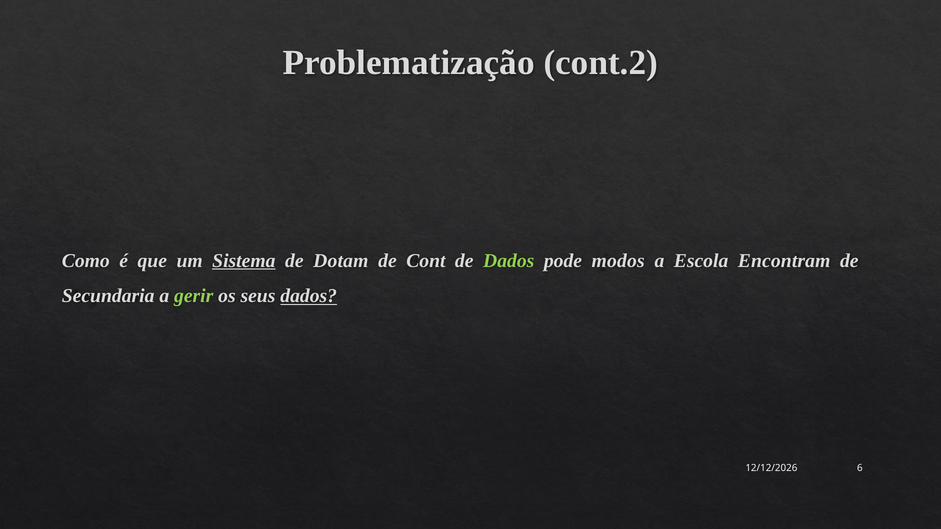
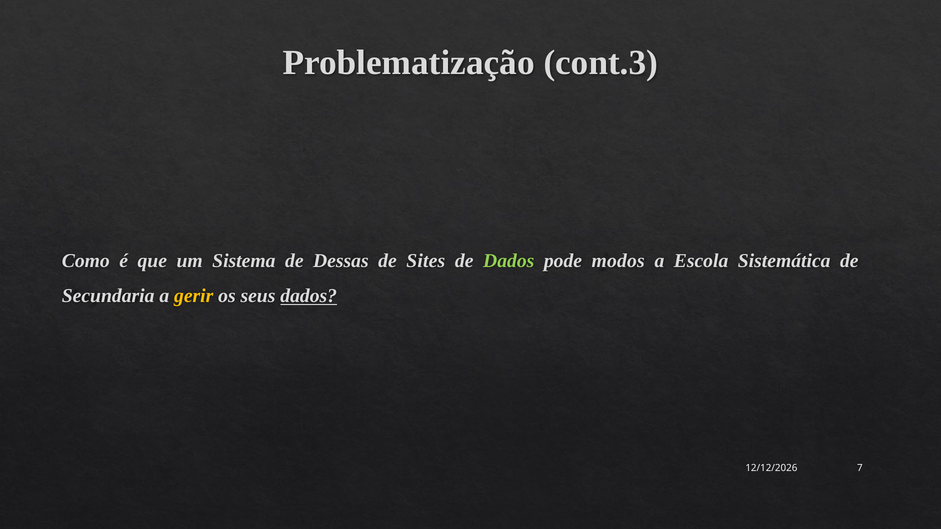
cont.2: cont.2 -> cont.3
Sistema underline: present -> none
Dotam: Dotam -> Dessas
Cont: Cont -> Sites
Encontram: Encontram -> Sistemática
gerir colour: light green -> yellow
6: 6 -> 7
